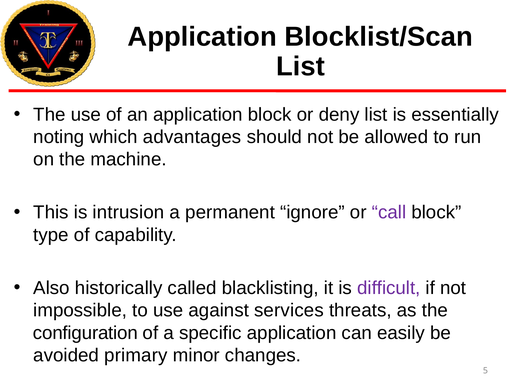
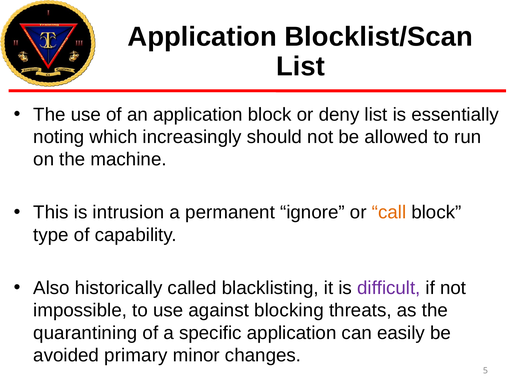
advantages: advantages -> increasingly
call colour: purple -> orange
services: services -> blocking
configuration: configuration -> quarantining
